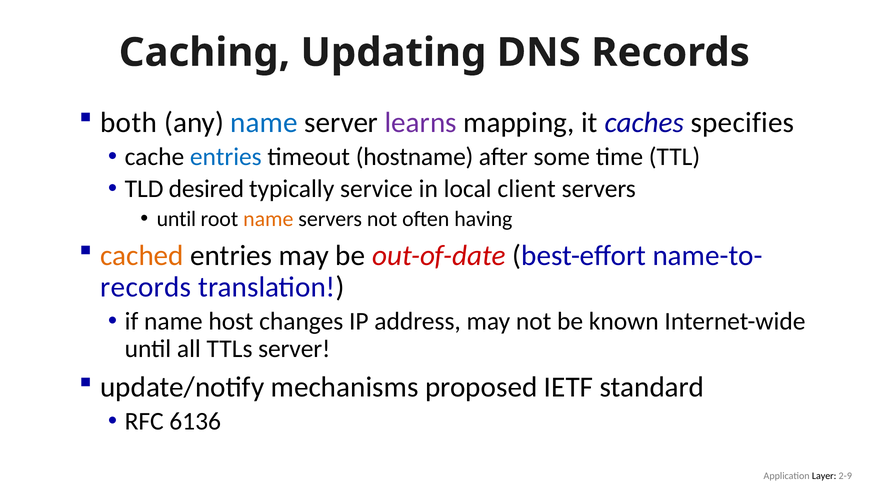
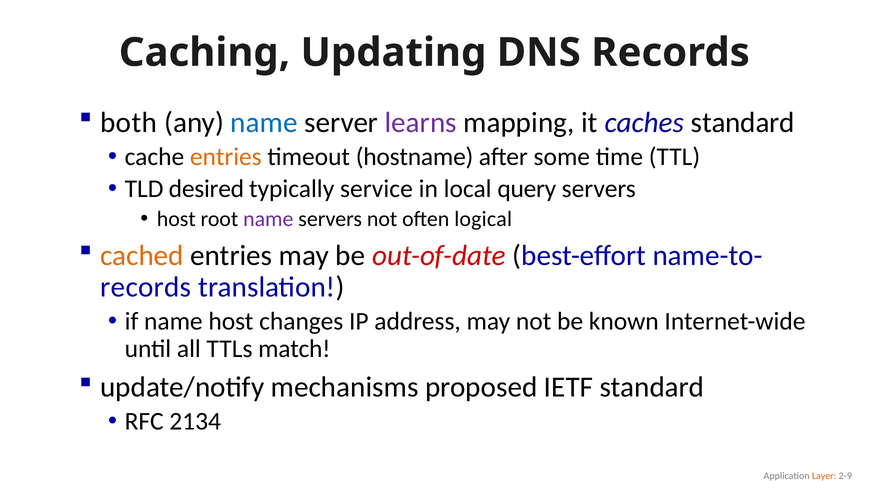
caches specifies: specifies -> standard
entries at (226, 157) colour: blue -> orange
client: client -> query
until at (176, 219): until -> host
name at (268, 219) colour: orange -> purple
having: having -> logical
TTLs server: server -> match
6136: 6136 -> 2134
Layer colour: black -> orange
